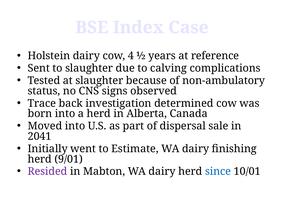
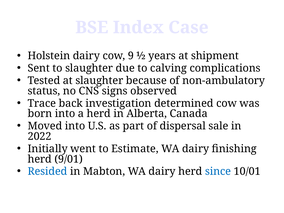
4: 4 -> 9
reference: reference -> shipment
2041: 2041 -> 2022
Resided colour: purple -> blue
